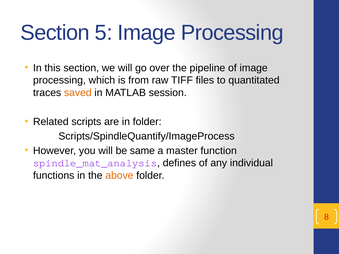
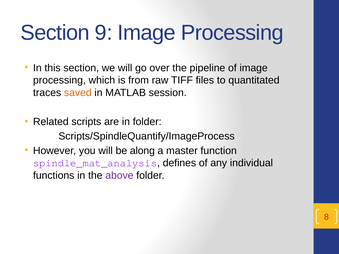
5: 5 -> 9
same: same -> along
above colour: orange -> purple
